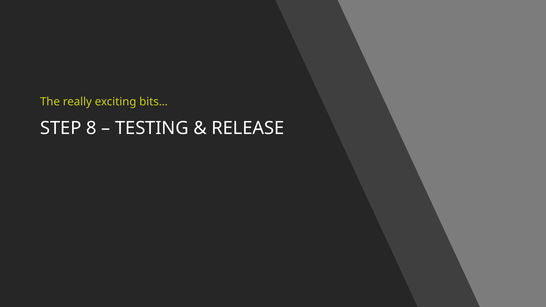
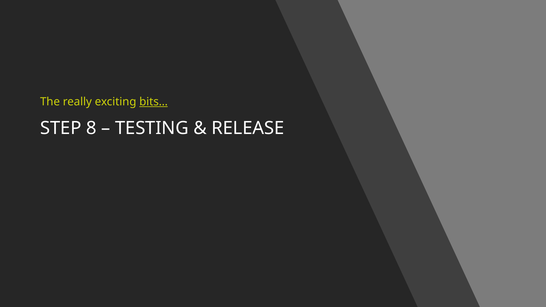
bits… underline: none -> present
